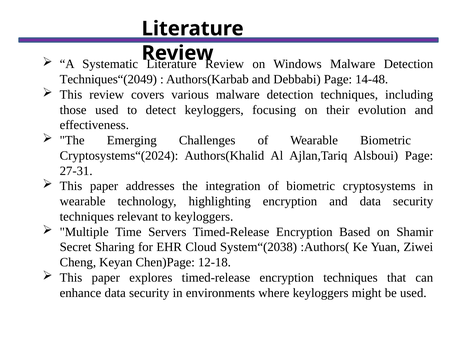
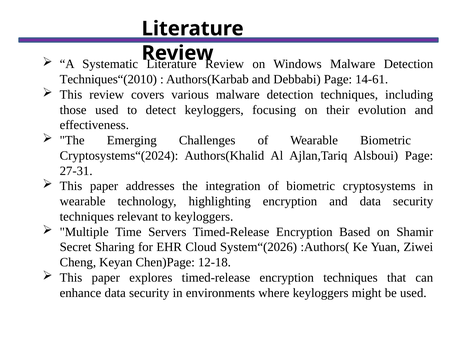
Techniques“(2049: Techniques“(2049 -> Techniques“(2010
14-48: 14-48 -> 14-61
System“(2038: System“(2038 -> System“(2026
